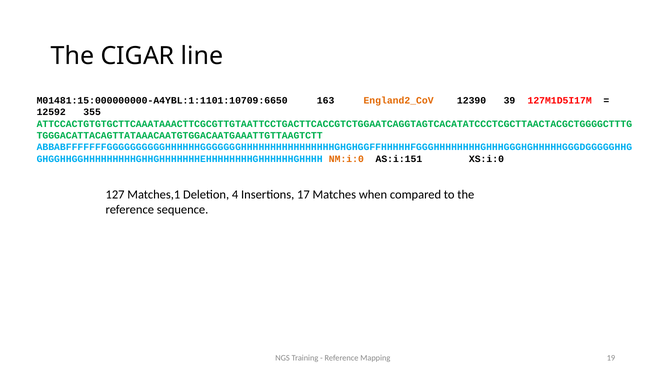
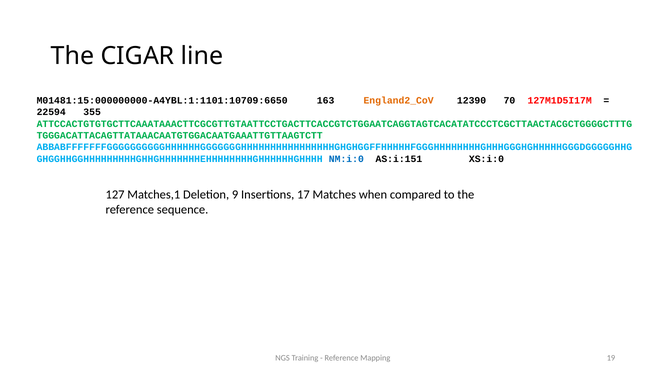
39: 39 -> 70
12592: 12592 -> 22594
NM:i:0 colour: orange -> blue
4: 4 -> 9
